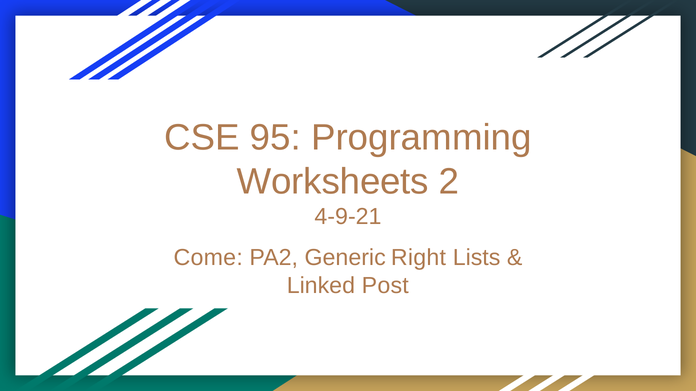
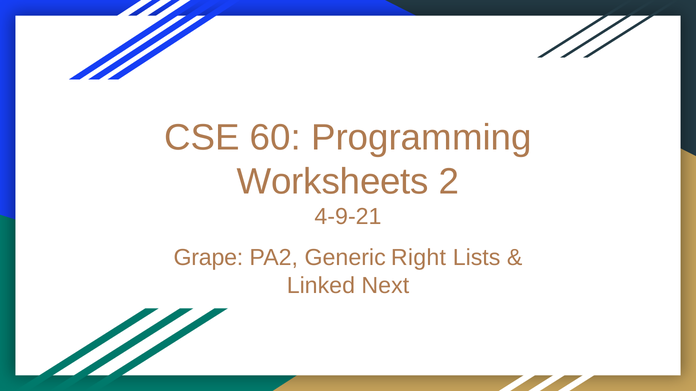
95: 95 -> 60
Come: Come -> Grape
Post: Post -> Next
